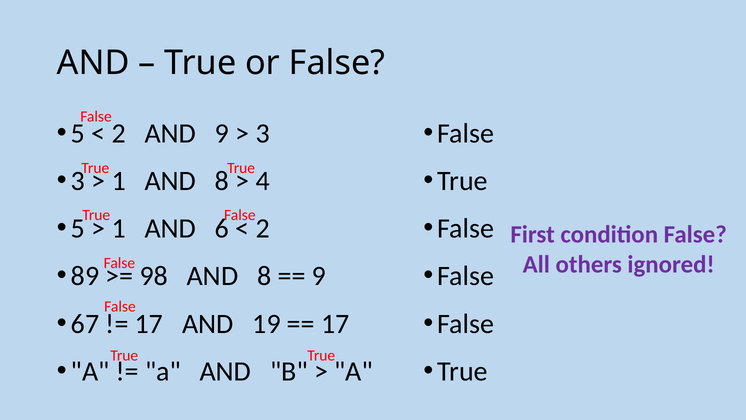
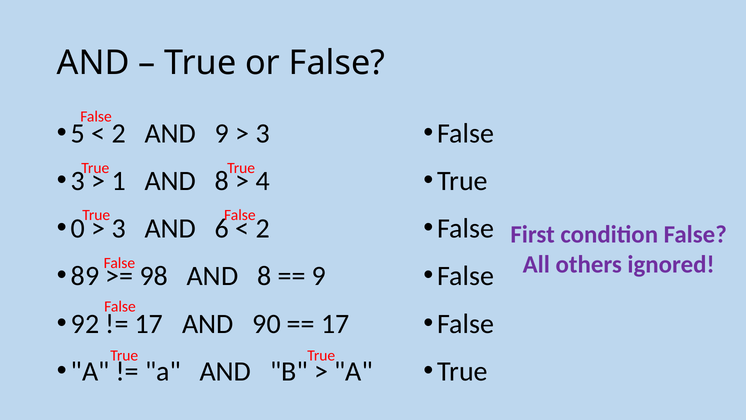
5 at (78, 228): 5 -> 0
1 at (119, 228): 1 -> 3
67: 67 -> 92
19: 19 -> 90
